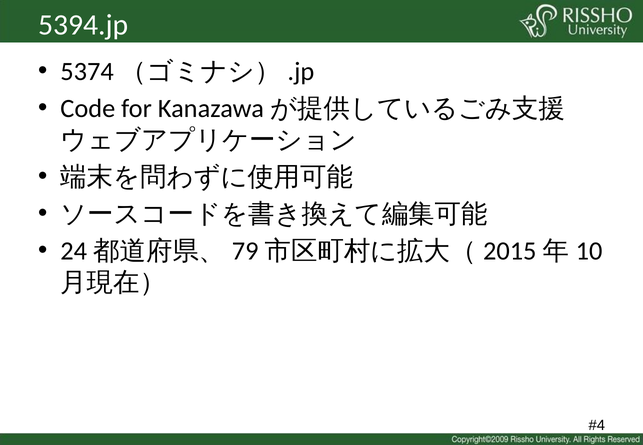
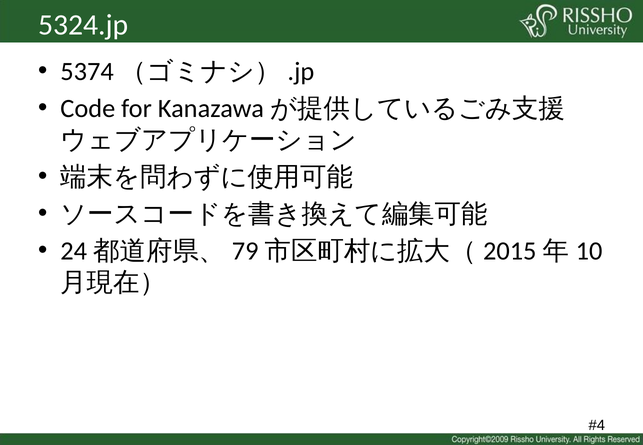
5394.jp: 5394.jp -> 5324.jp
